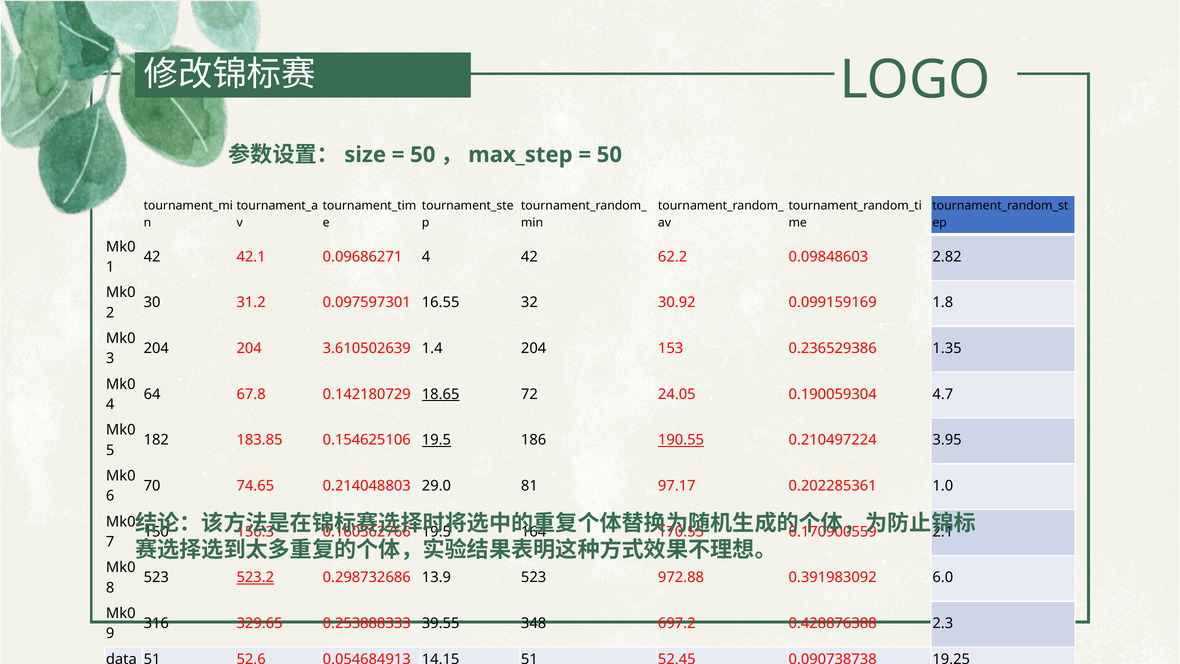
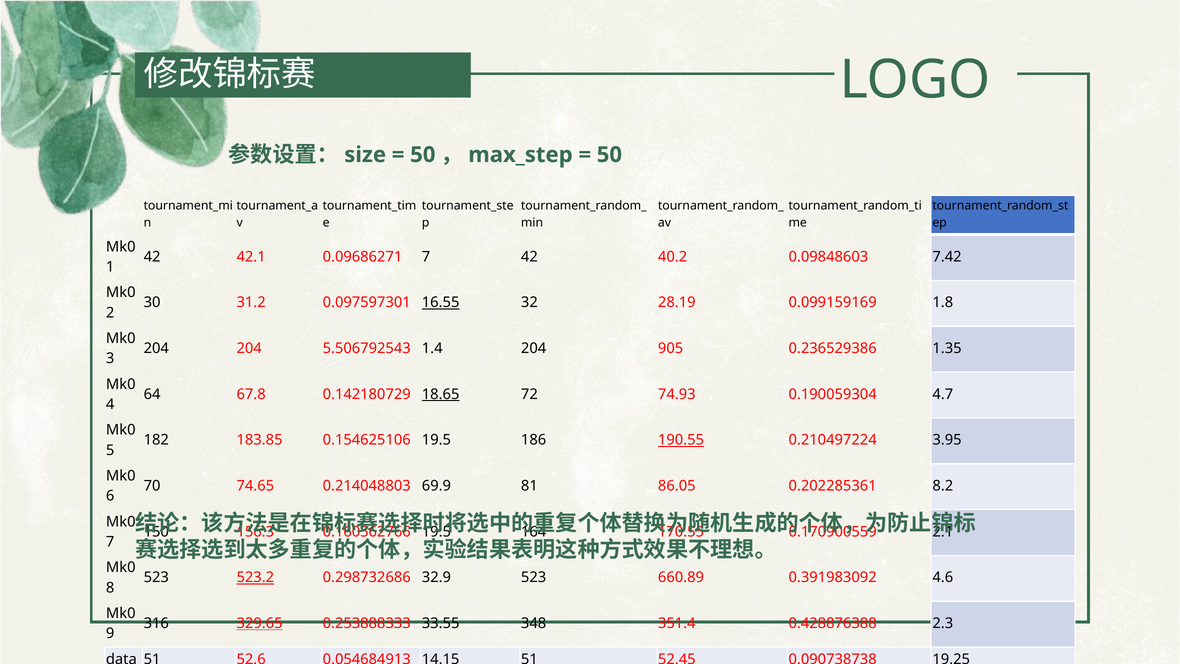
0.09686271 4: 4 -> 7
62.2: 62.2 -> 40.2
2.82: 2.82 -> 7.42
16.55 underline: none -> present
30.92: 30.92 -> 28.19
3.610502639: 3.610502639 -> 5.506792543
153: 153 -> 905
24.05: 24.05 -> 74.93
19.5 at (436, 440) underline: present -> none
29.0: 29.0 -> 69.9
97.17: 97.17 -> 86.05
1.0: 1.0 -> 8.2
13.9: 13.9 -> 32.9
972.88: 972.88 -> 660.89
6.0: 6.0 -> 4.6
329.65 underline: none -> present
39.55: 39.55 -> 33.55
697.2: 697.2 -> 351.4
